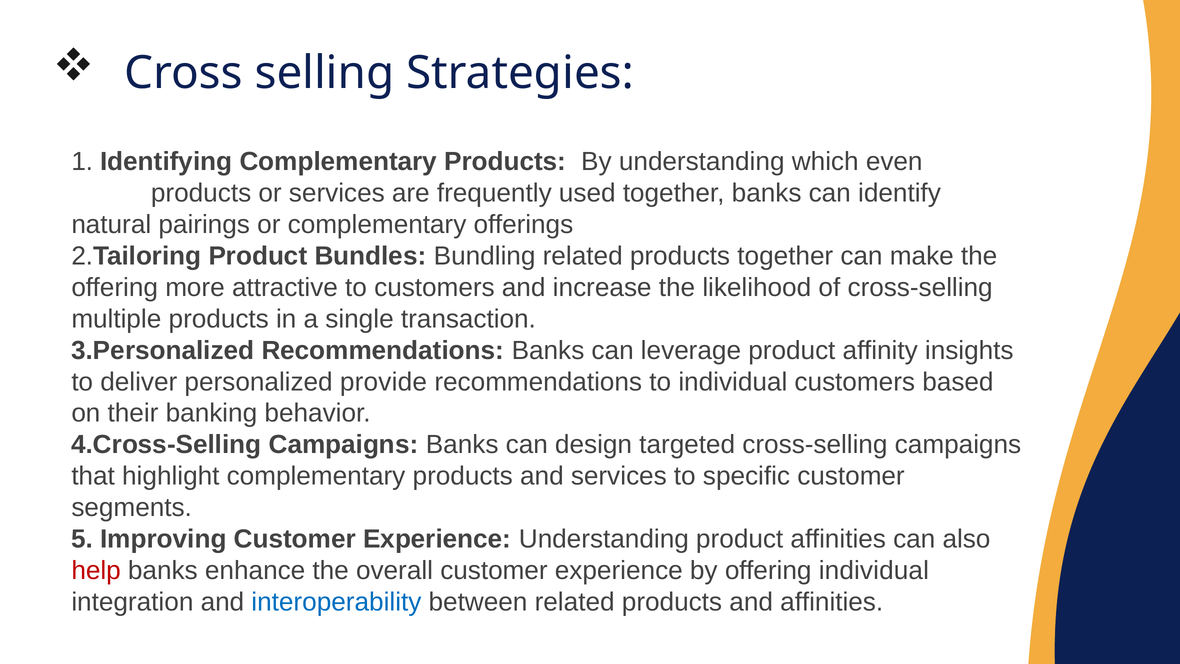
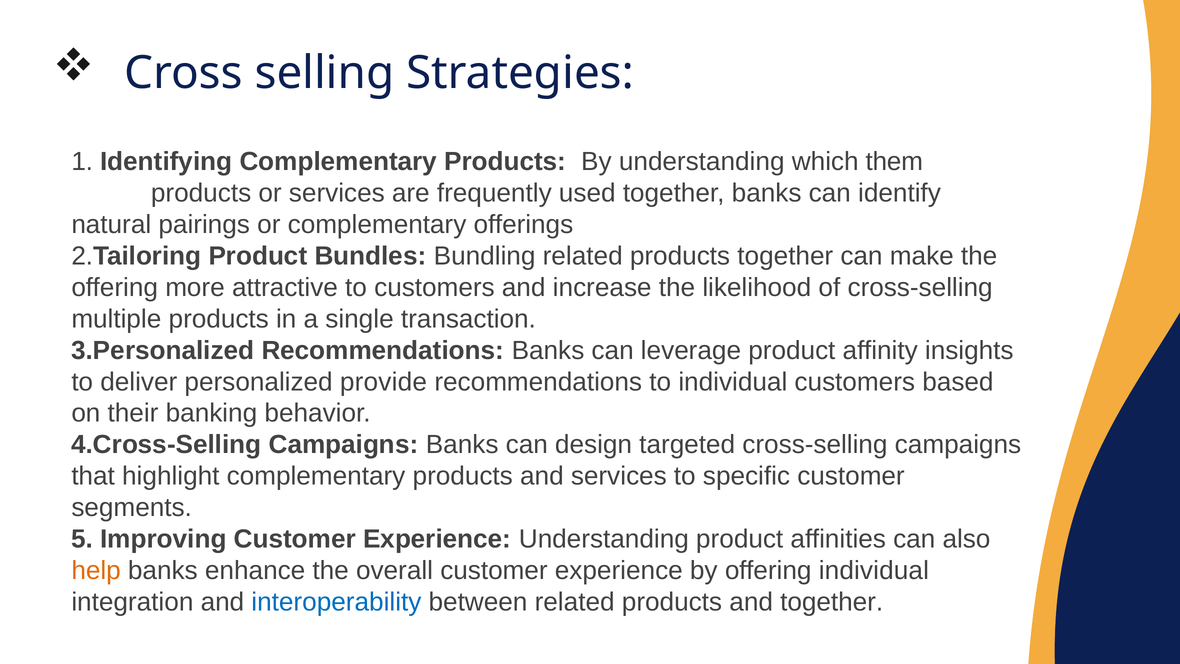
even: even -> them
help colour: red -> orange
and affinities: affinities -> together
